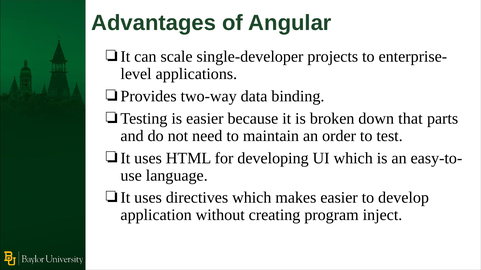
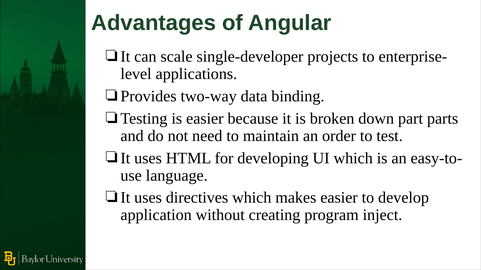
that: that -> part
